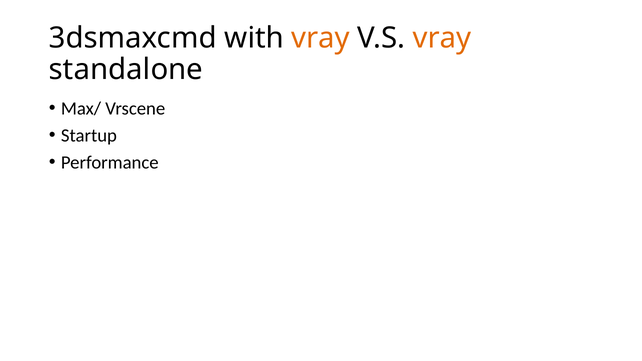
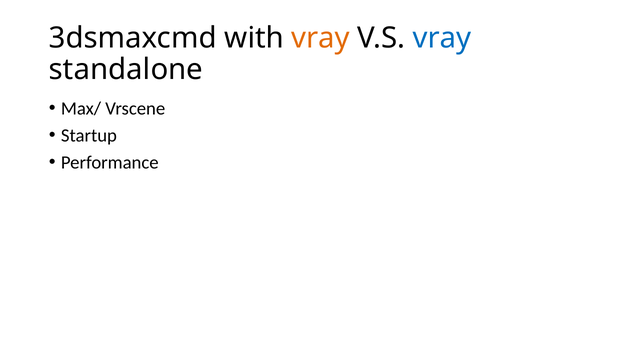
vray at (442, 38) colour: orange -> blue
